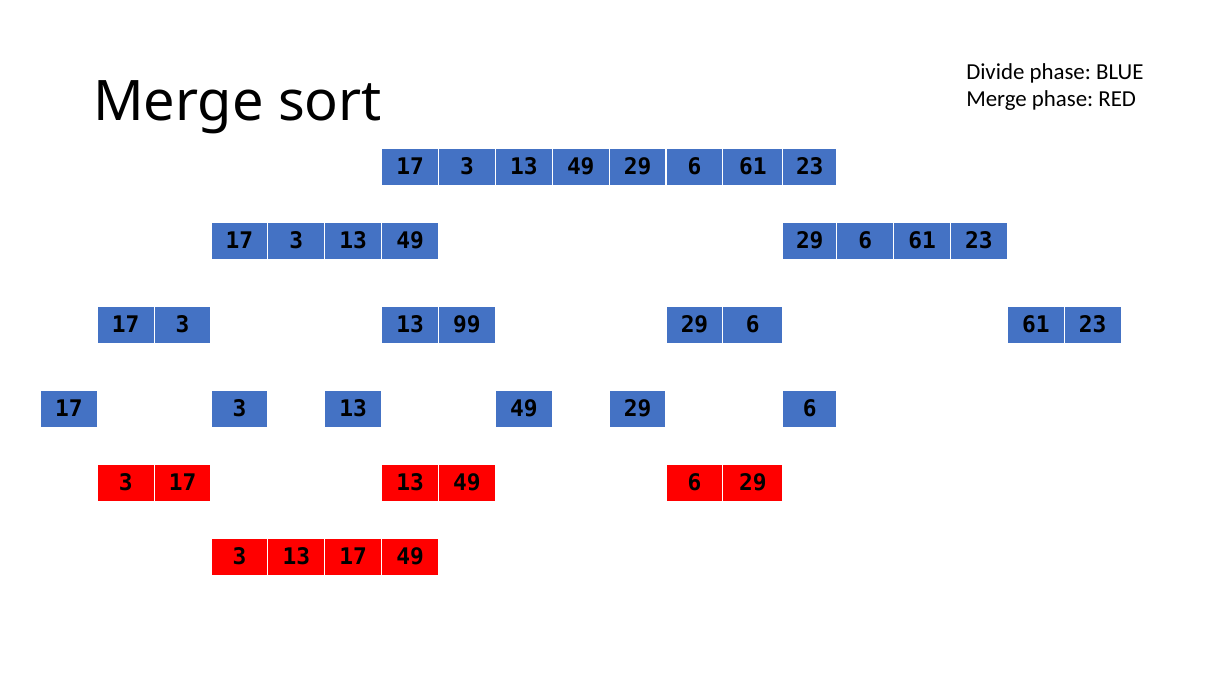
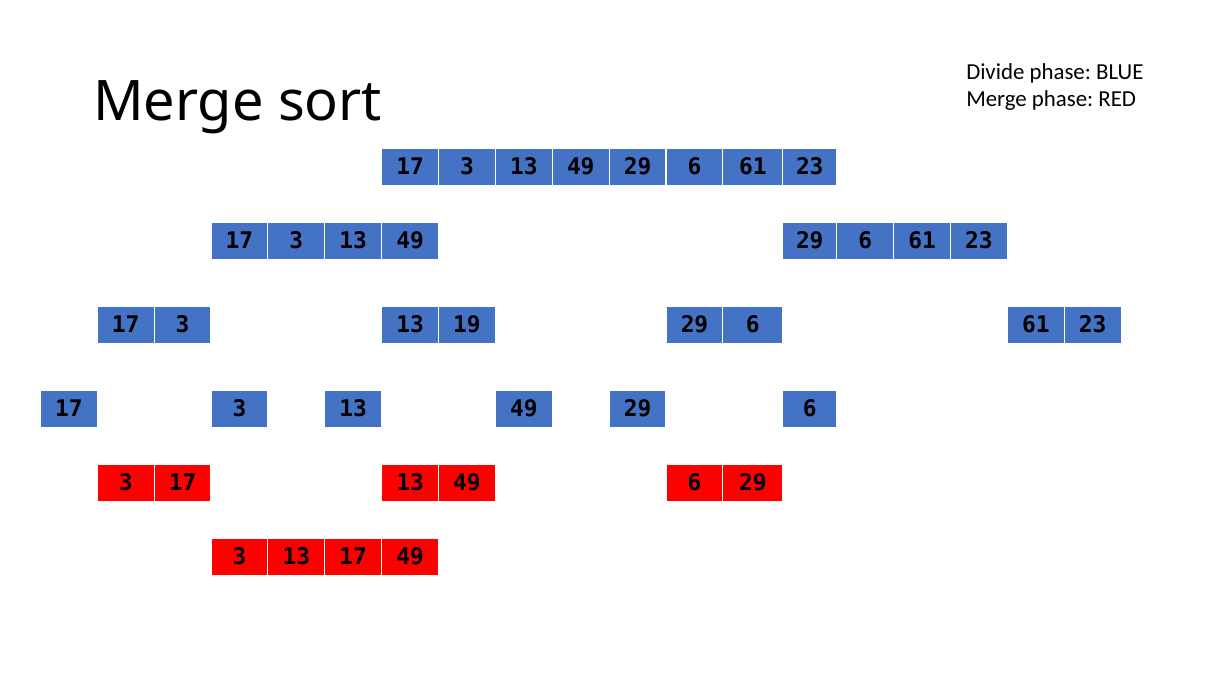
99: 99 -> 19
